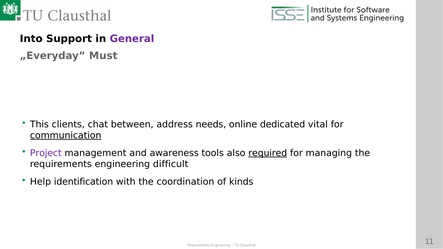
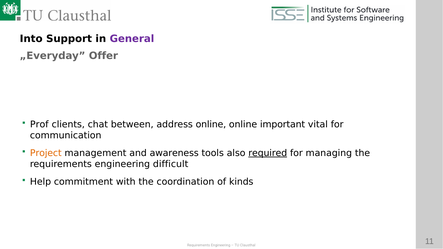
Must: Must -> Offer
This: This -> Prof
address needs: needs -> online
dedicated: dedicated -> important
communication underline: present -> none
Project colour: purple -> orange
identification: identification -> commitment
